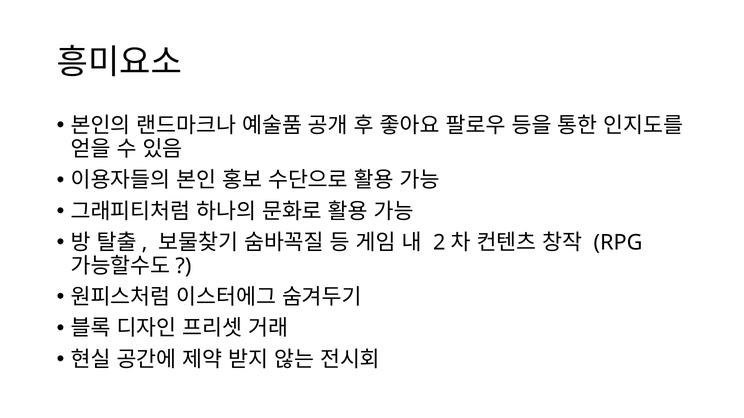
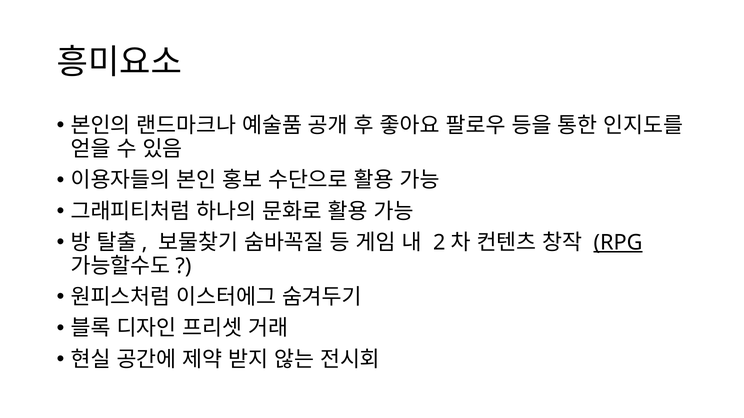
RPG underline: none -> present
